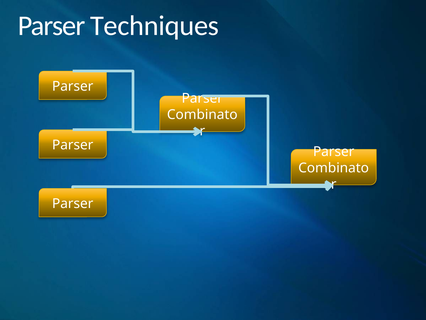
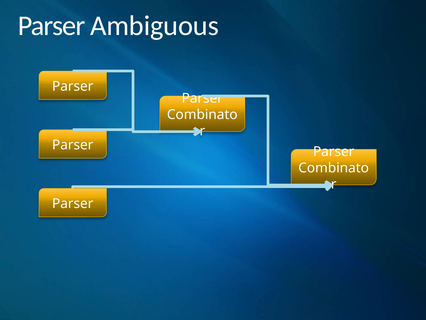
Techniques: Techniques -> Ambiguous
